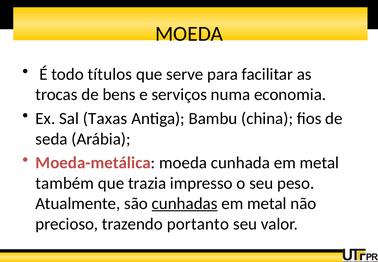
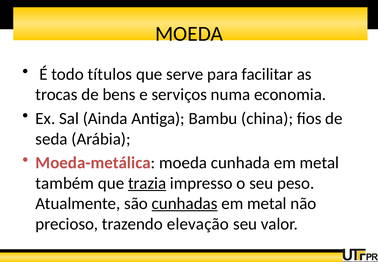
Taxas: Taxas -> Ainda
trazia underline: none -> present
portanto: portanto -> elevação
